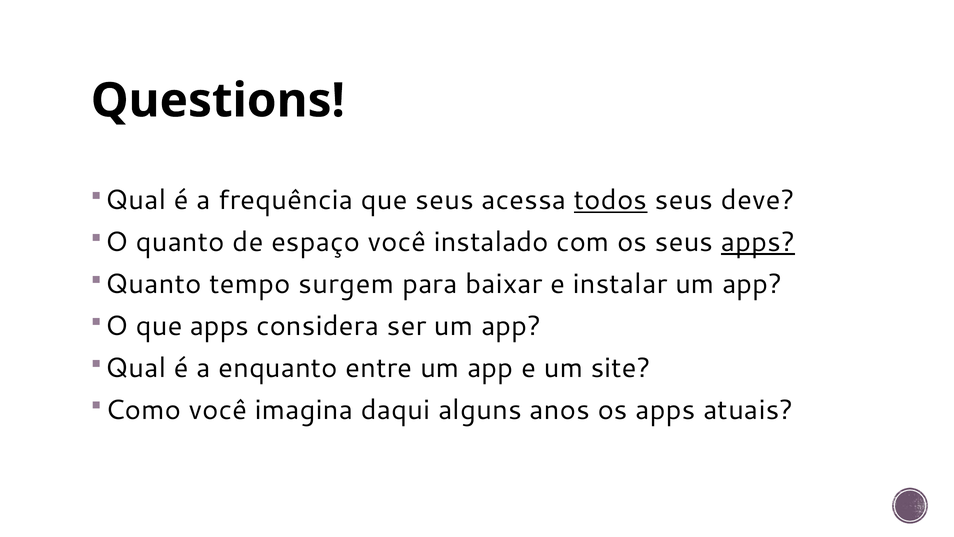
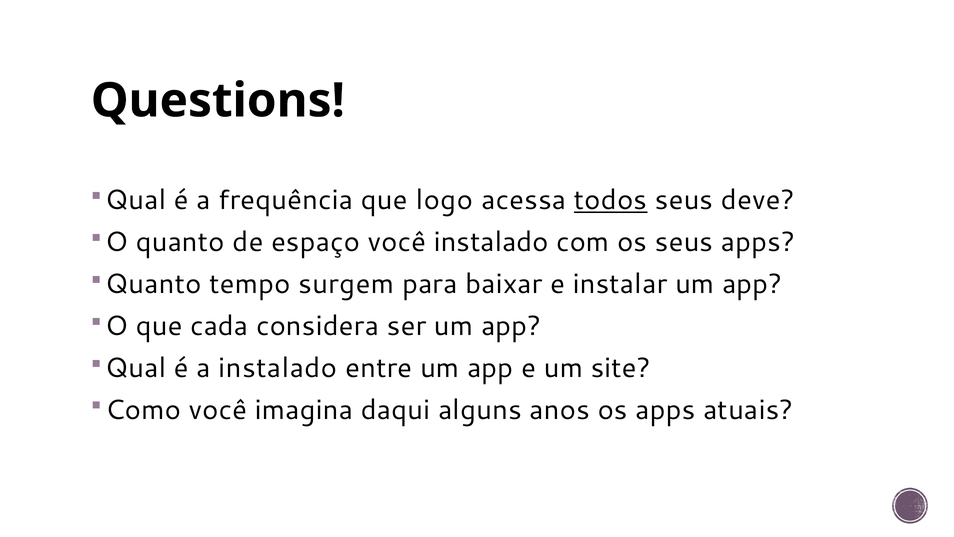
que seus: seus -> logo
apps at (758, 242) underline: present -> none
que apps: apps -> cada
a enquanto: enquanto -> instalado
